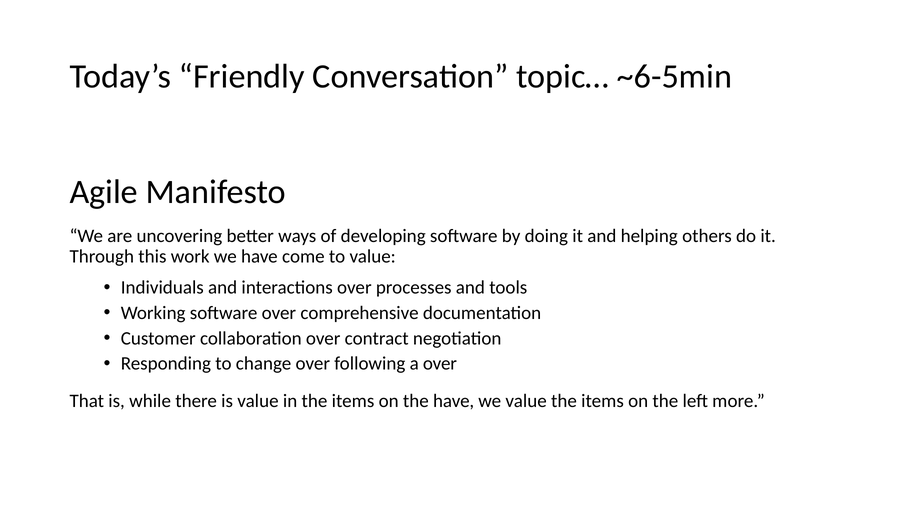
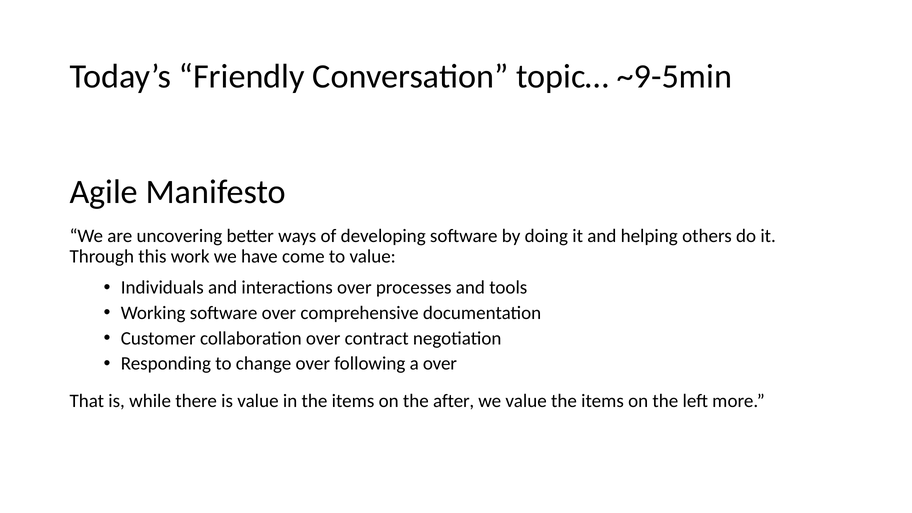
~6-5min: ~6-5min -> ~9-5min
the have: have -> after
